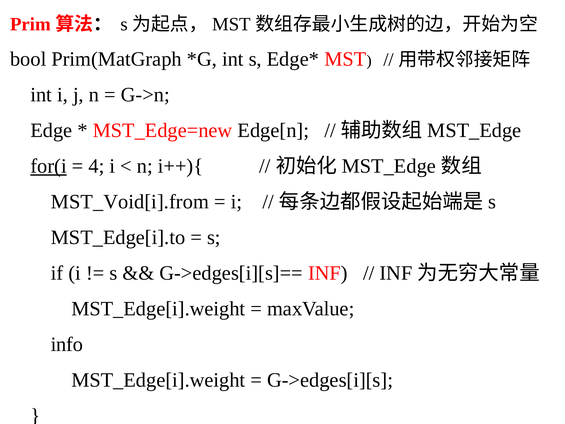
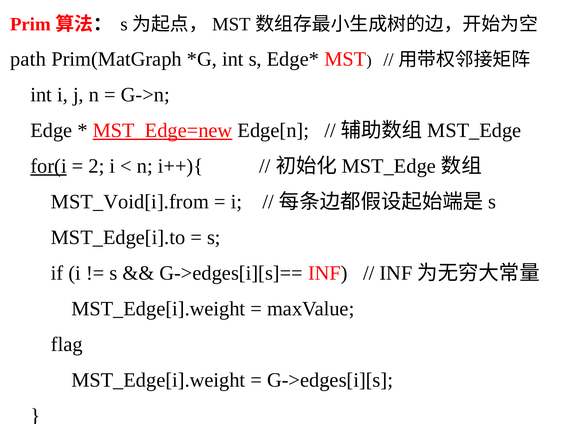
bool: bool -> path
MST_Edge=new underline: none -> present
4: 4 -> 2
info: info -> flag
